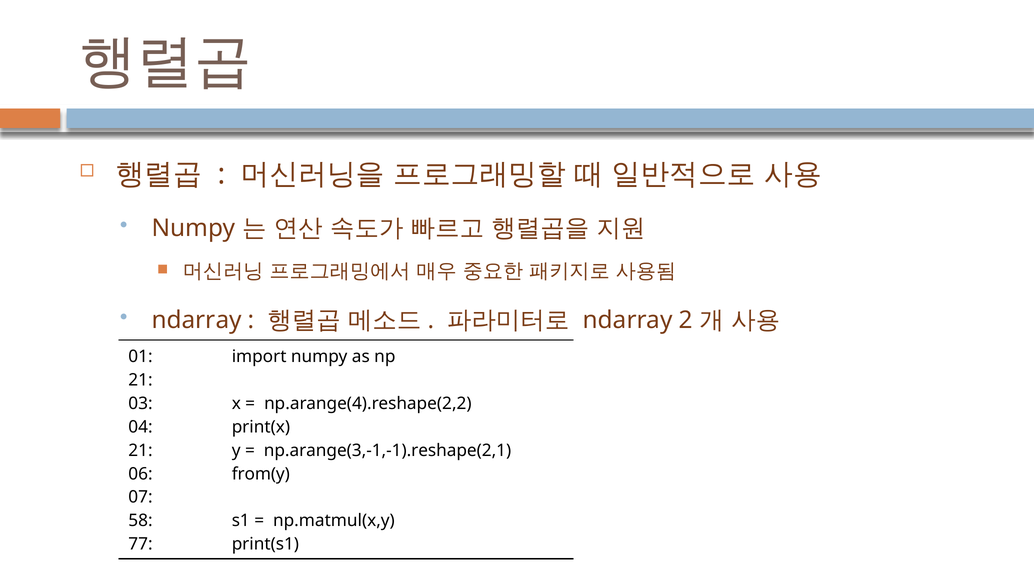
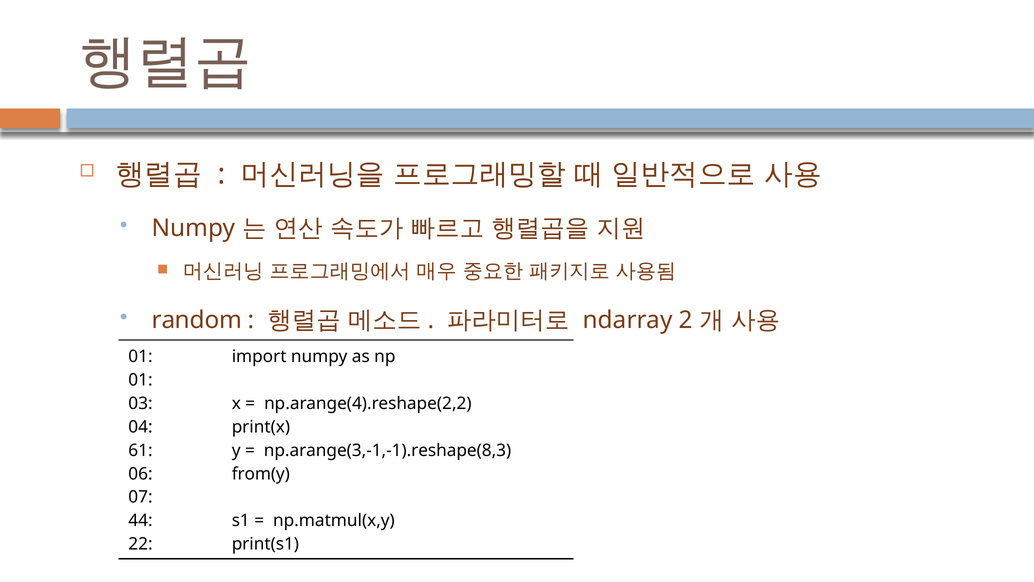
ndarray at (197, 320): ndarray -> random
21 at (140, 380): 21 -> 01
21 at (140, 450): 21 -> 61
np.arange(3,-1,-1).reshape(2,1: np.arange(3,-1,-1).reshape(2,1 -> np.arange(3,-1,-1).reshape(8,3
58: 58 -> 44
77: 77 -> 22
